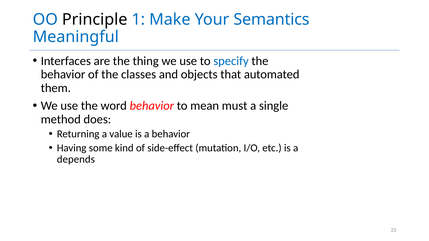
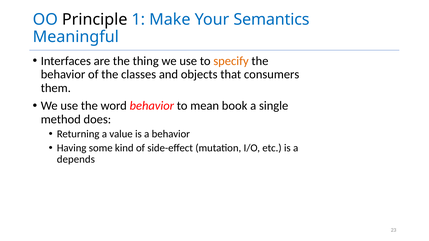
specify colour: blue -> orange
automated: automated -> consumers
must: must -> book
